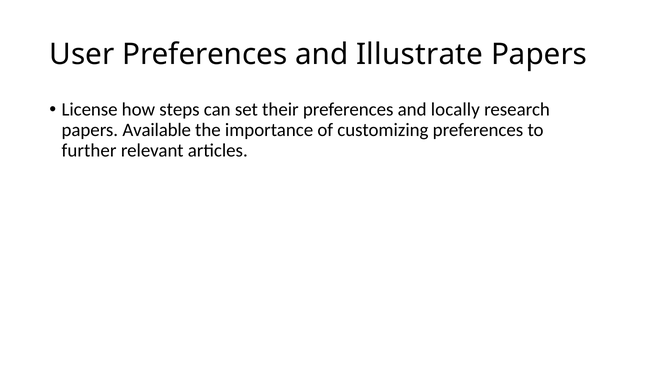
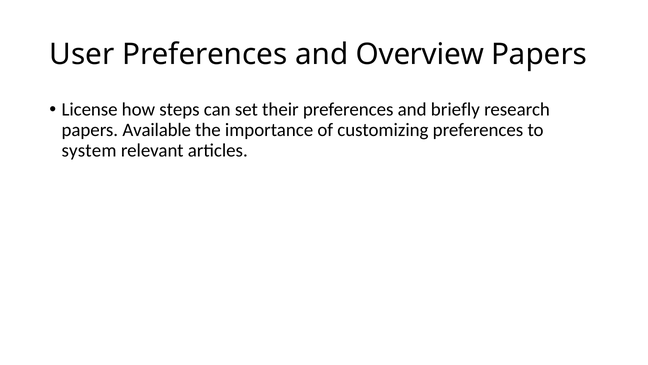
Illustrate: Illustrate -> Overview
locally: locally -> briefly
further: further -> system
